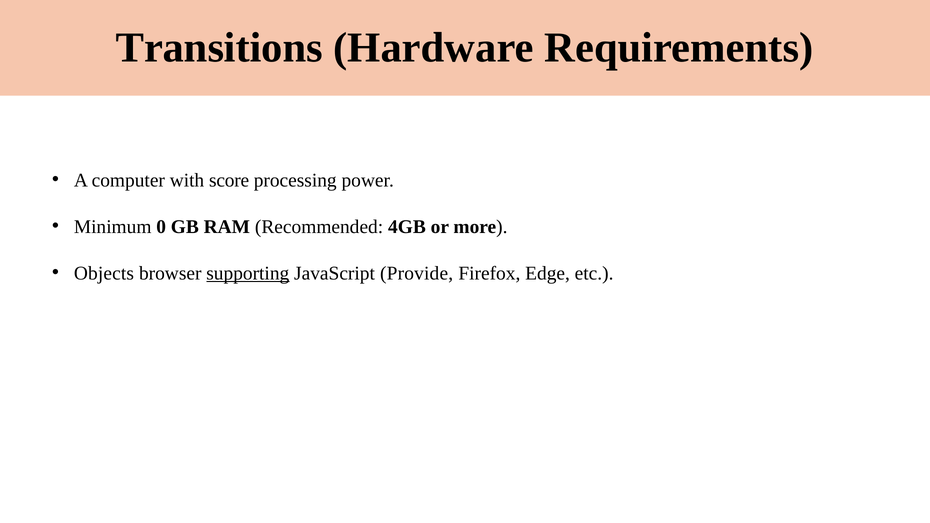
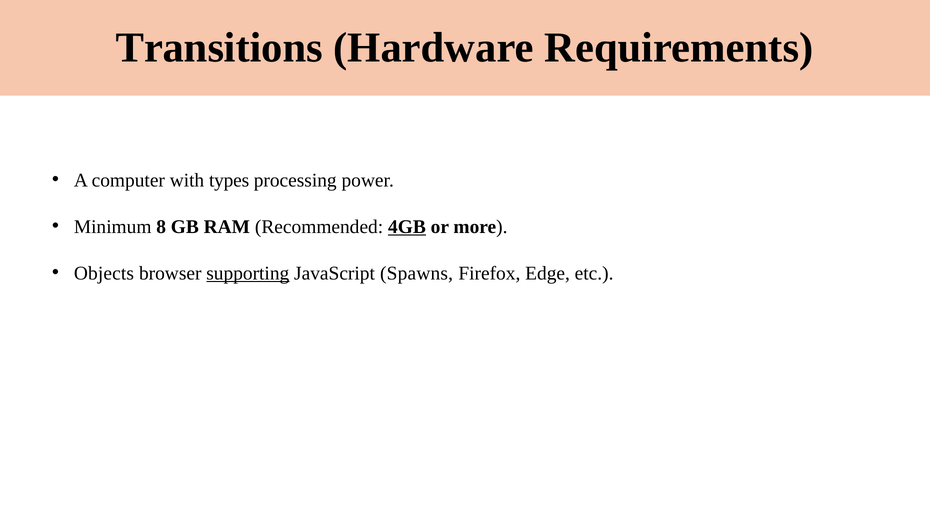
score: score -> types
0: 0 -> 8
4GB underline: none -> present
Provide: Provide -> Spawns
